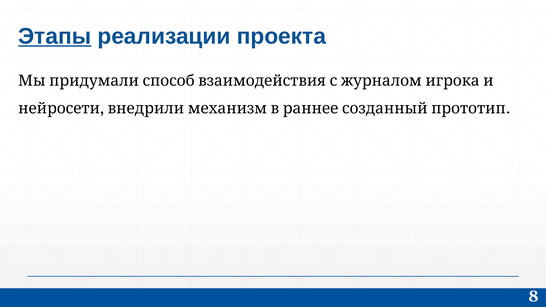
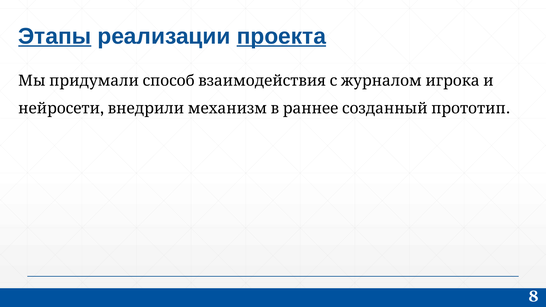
проекта underline: none -> present
